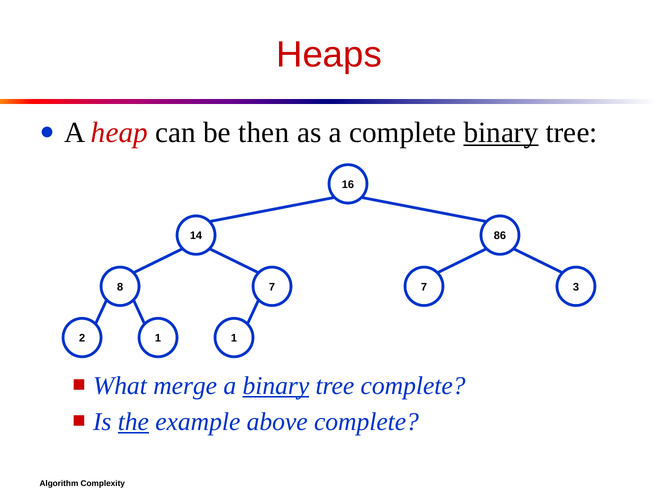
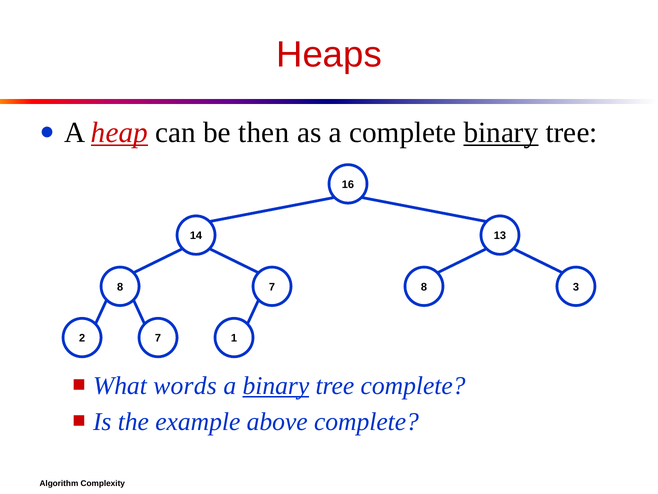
heap underline: none -> present
86: 86 -> 13
7 7: 7 -> 8
2 1: 1 -> 7
merge: merge -> words
the underline: present -> none
